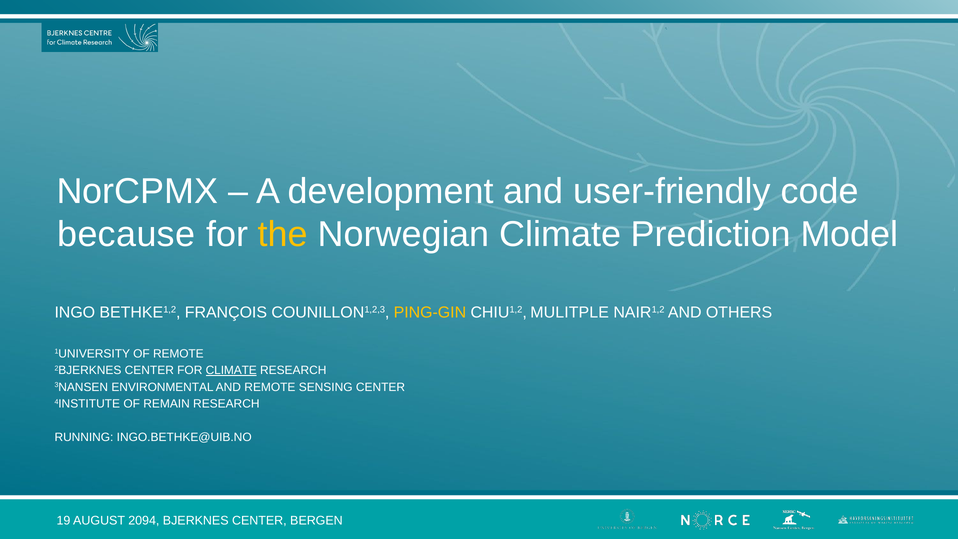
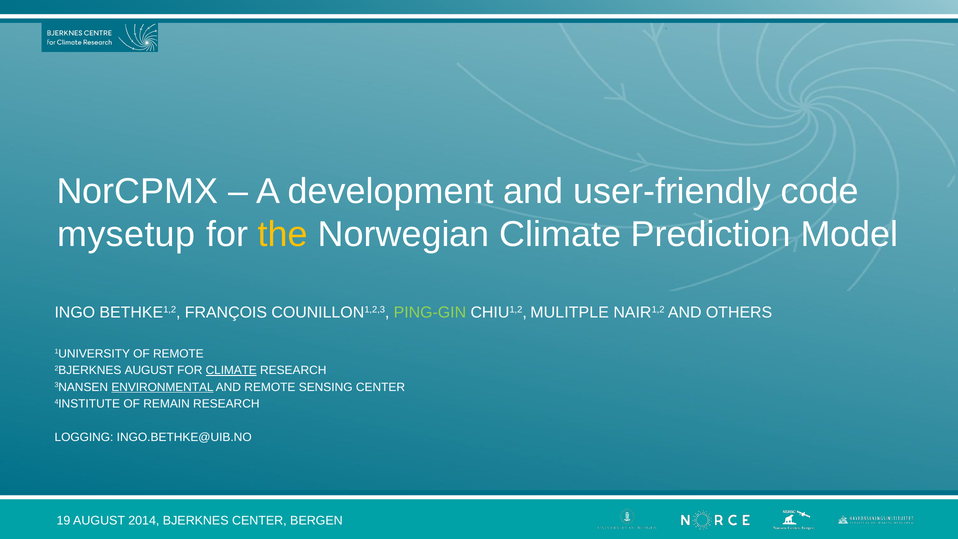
because: because -> mysetup
PING-GIN colour: yellow -> light green
2BJERKNES CENTER: CENTER -> AUGUST
ENVIRONMENTAL underline: none -> present
RUNNING: RUNNING -> LOGGING
2094: 2094 -> 2014
